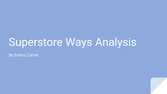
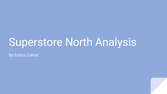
Ways: Ways -> North
